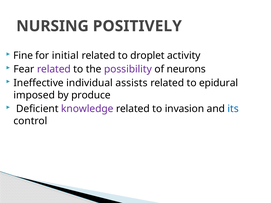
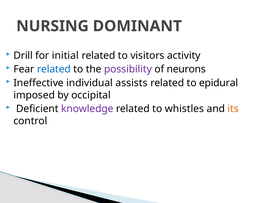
POSITIVELY: POSITIVELY -> DOMINANT
Fine: Fine -> Drill
droplet: droplet -> visitors
related at (54, 69) colour: purple -> blue
produce: produce -> occipital
invasion: invasion -> whistles
its colour: blue -> orange
